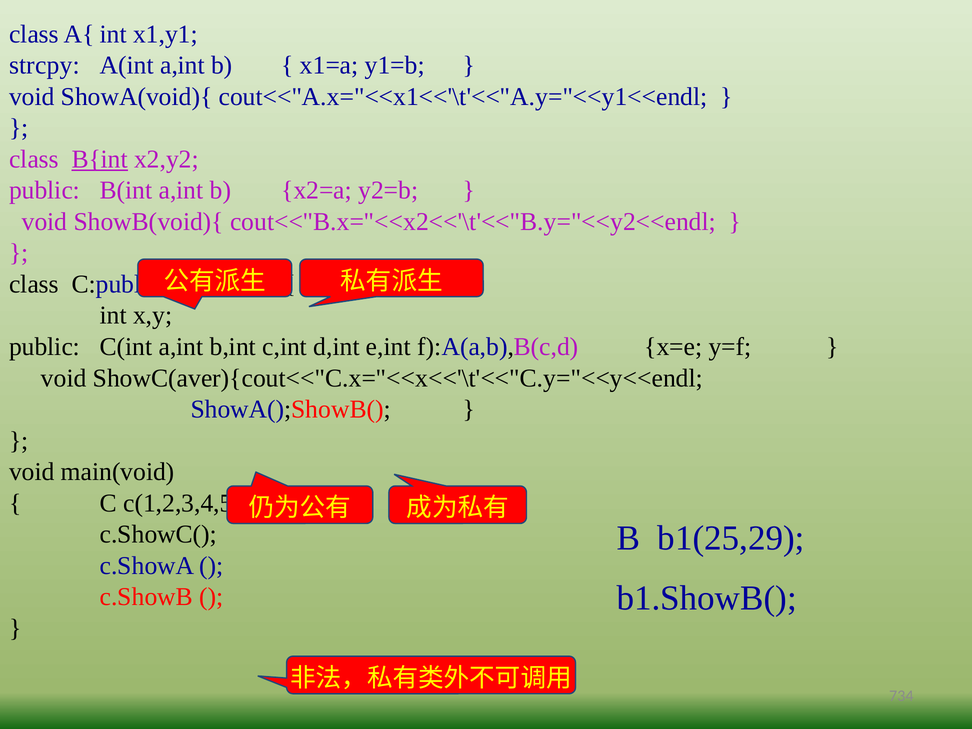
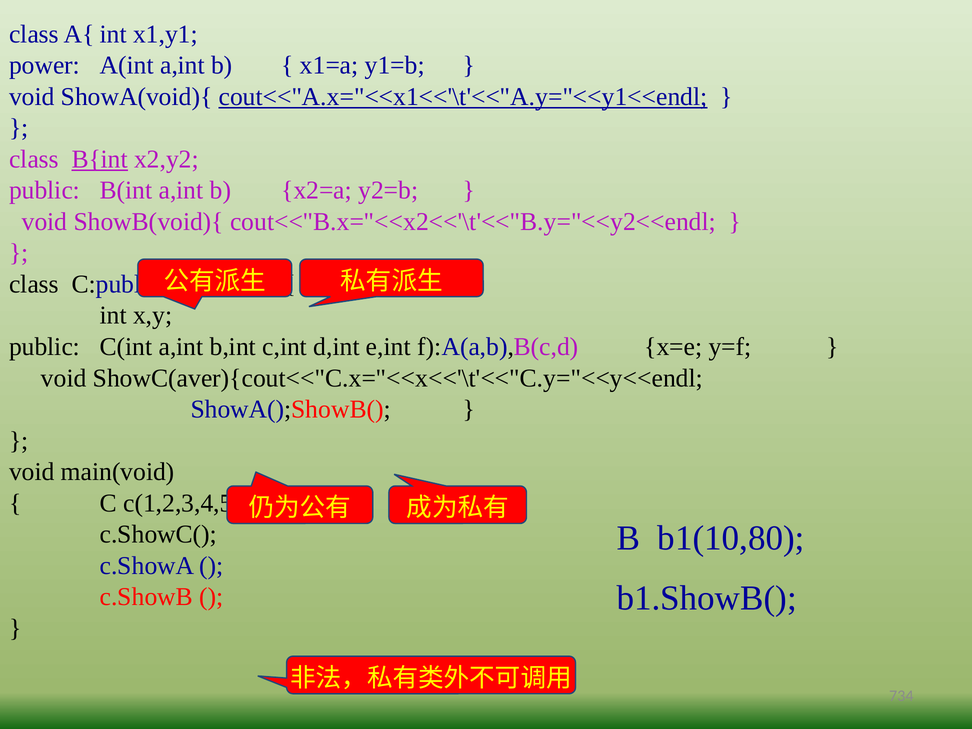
strcpy: strcpy -> power
cout<<"A.x="<<x1<<'\t'<<"A.y="<<y1<<endl underline: none -> present
b1(25,29: b1(25,29 -> b1(10,80
